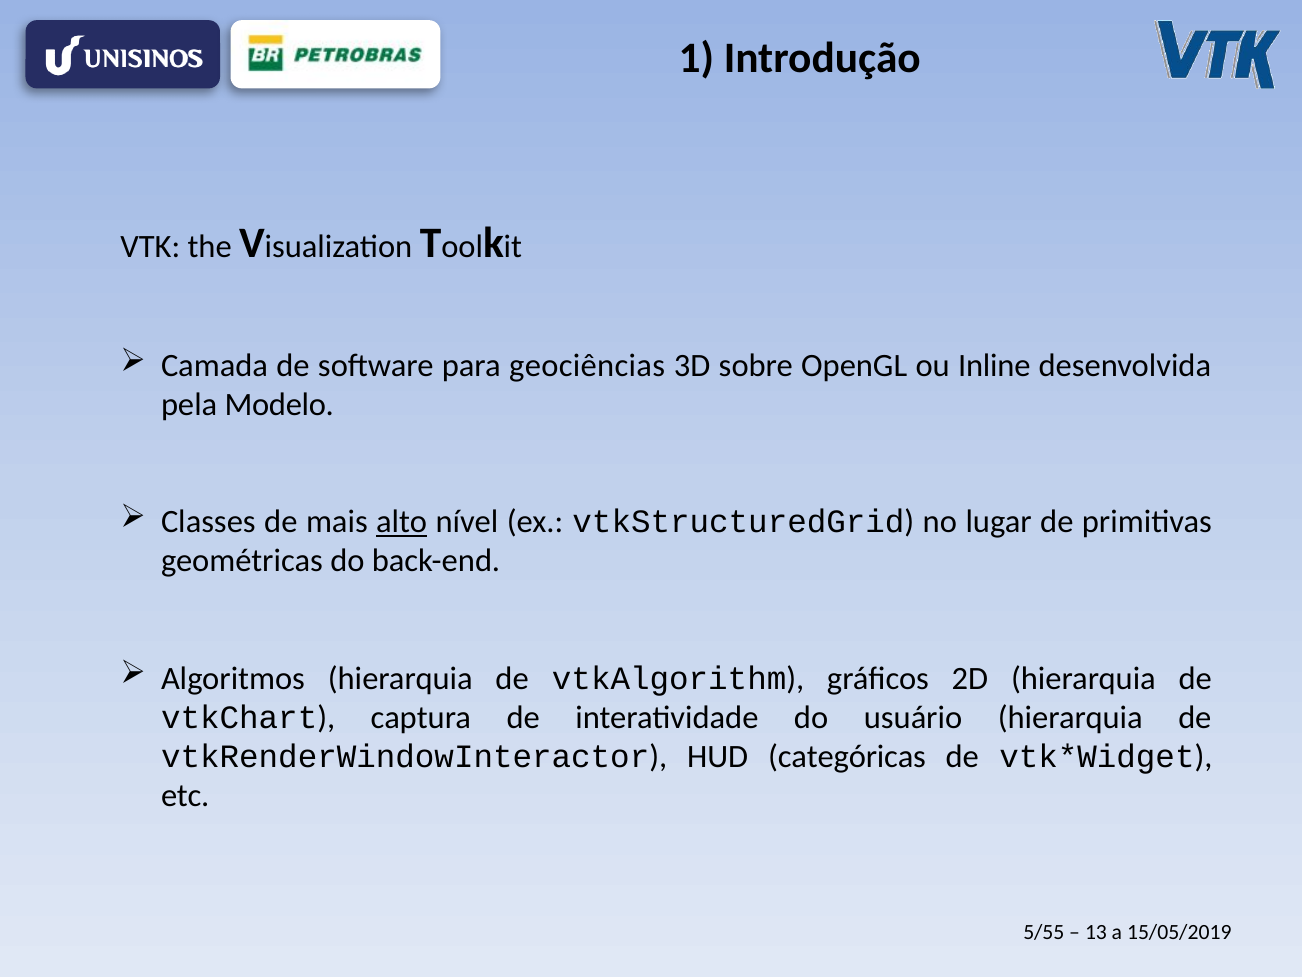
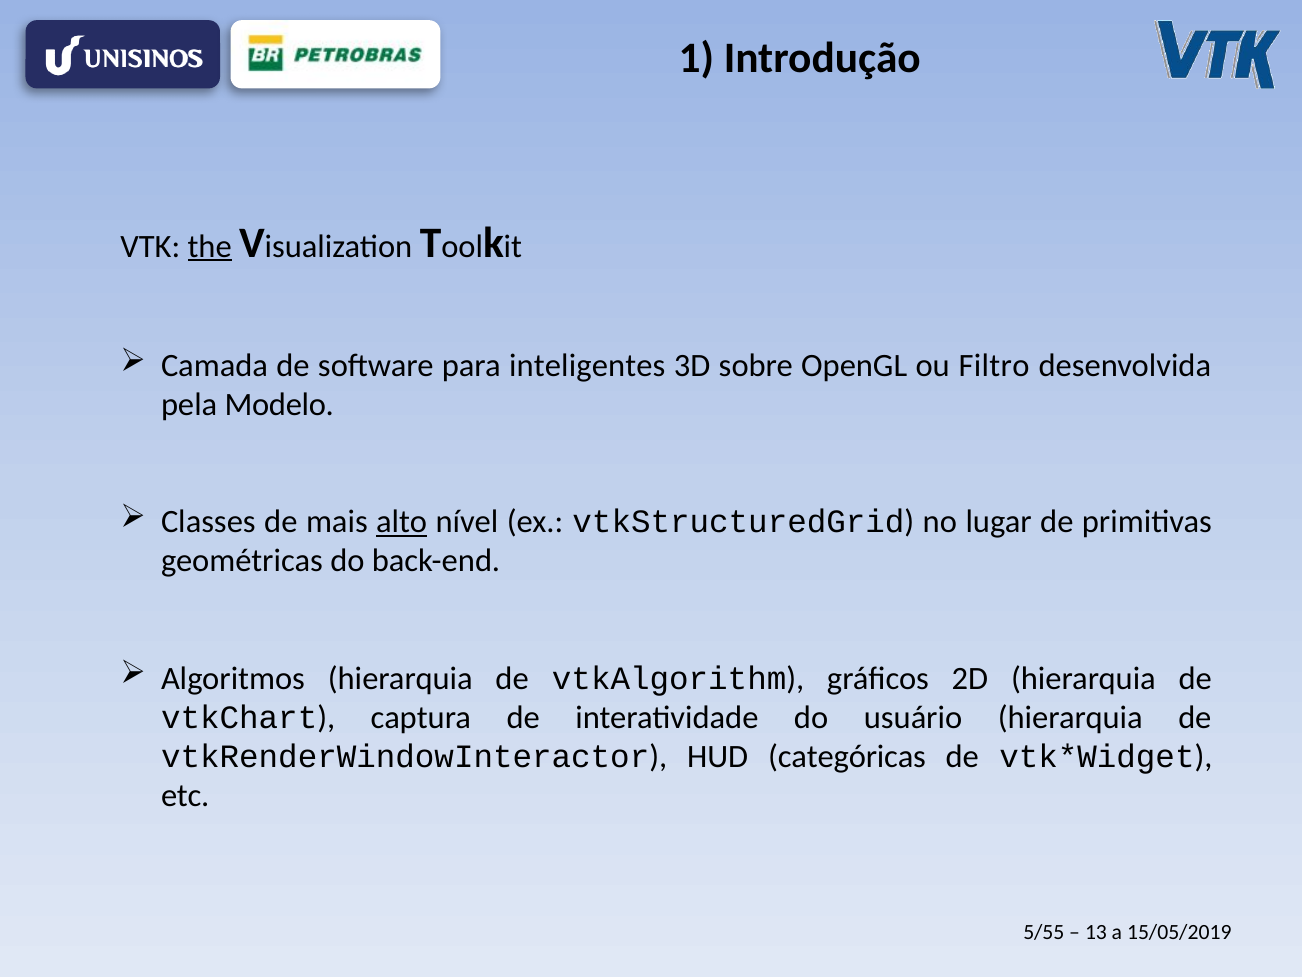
the underline: none -> present
geociências: geociências -> inteligentes
Inline: Inline -> Filtro
